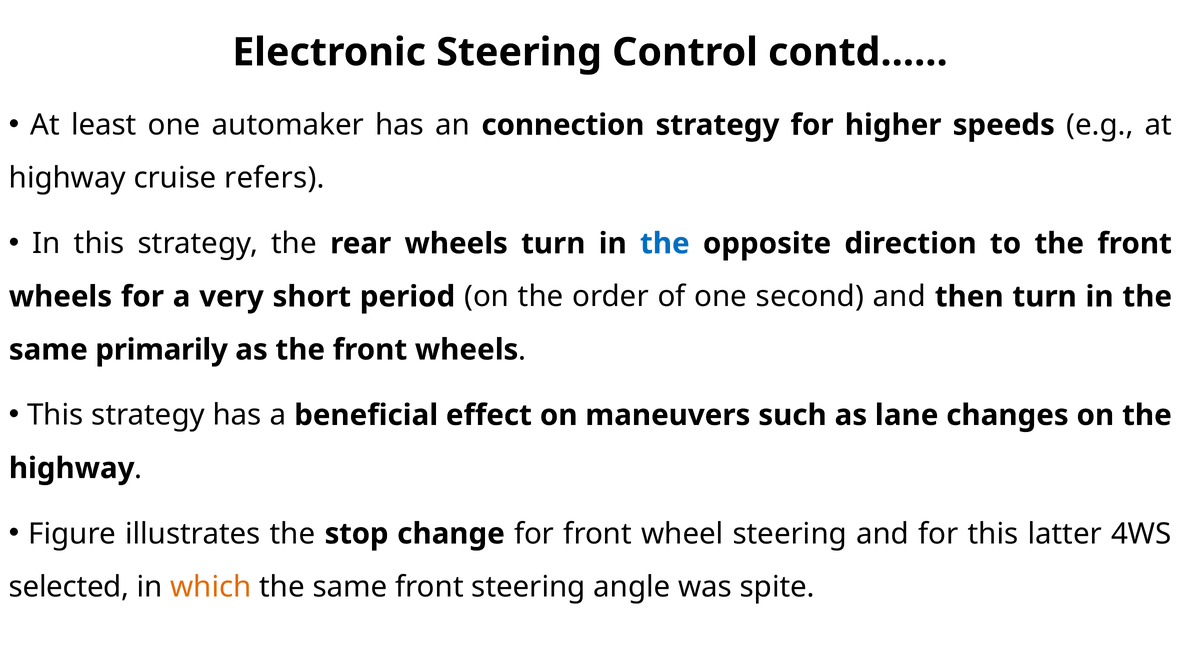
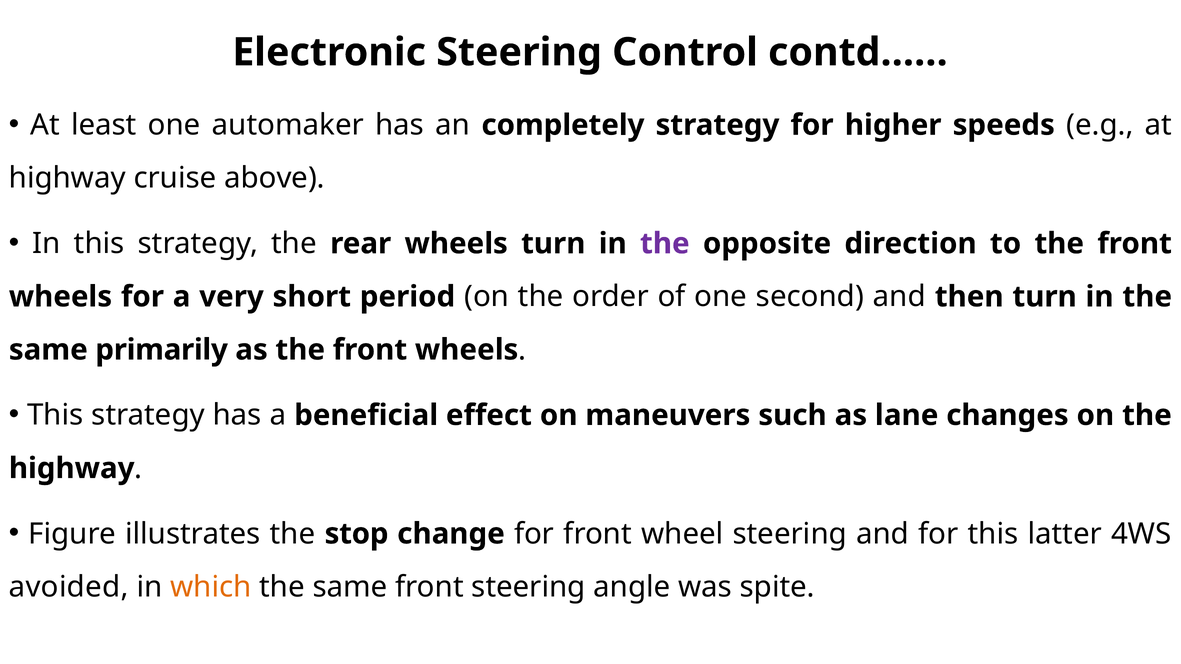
connection: connection -> completely
refers: refers -> above
the at (665, 244) colour: blue -> purple
selected: selected -> avoided
